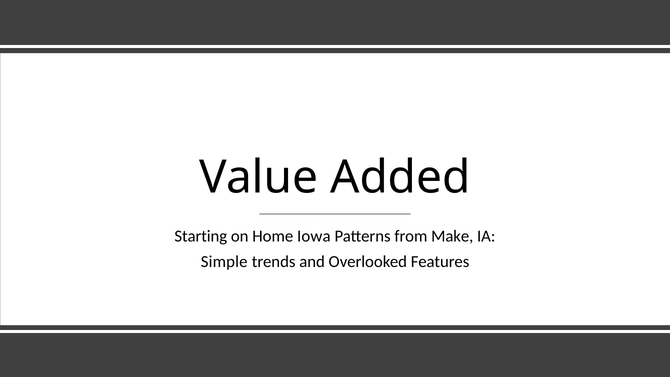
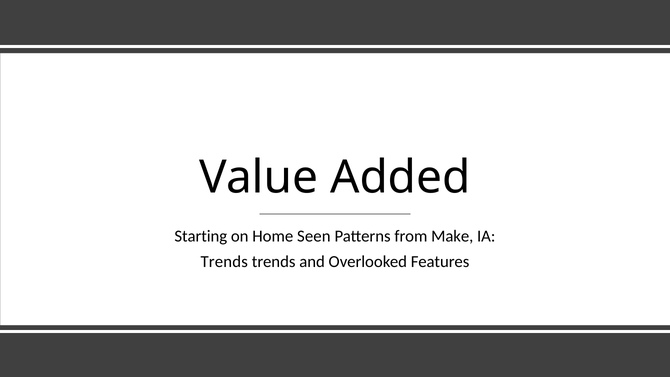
Iowa: Iowa -> Seen
Simple at (224, 261): Simple -> Trends
